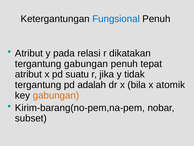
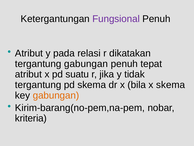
Fungsional colour: blue -> purple
pd adalah: adalah -> skema
x atomik: atomik -> skema
subset: subset -> kriteria
